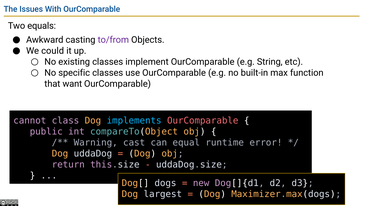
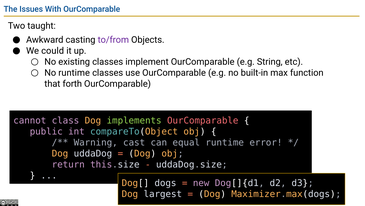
equals: equals -> taught
No specific: specific -> runtime
want: want -> forth
implements colour: light blue -> light green
